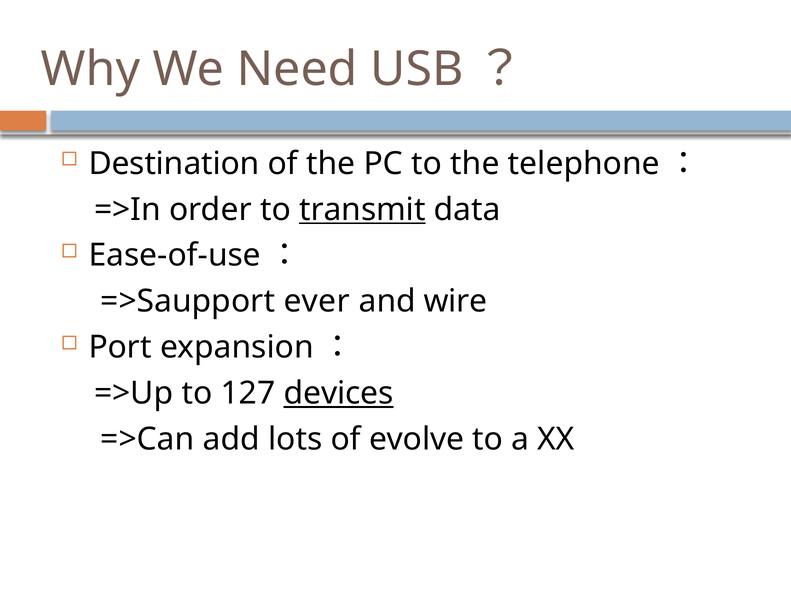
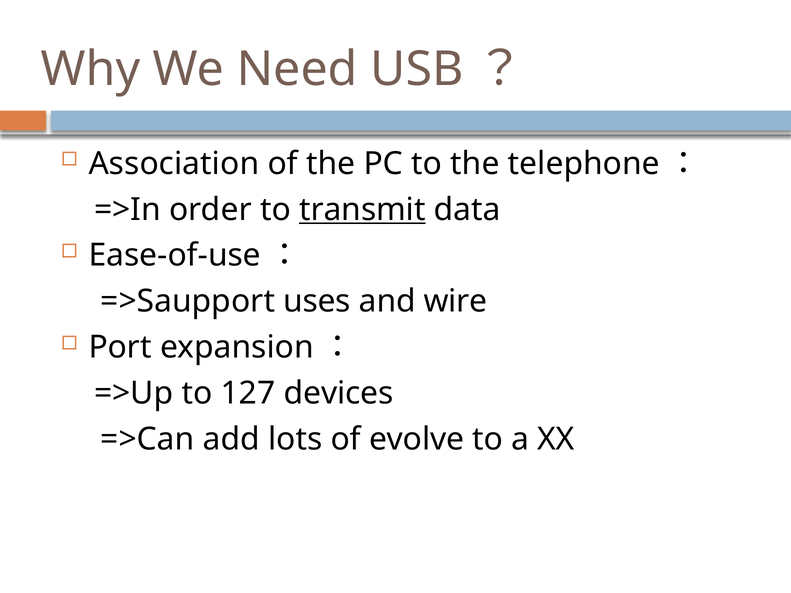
Destination: Destination -> Association
ever: ever -> uses
devices underline: present -> none
